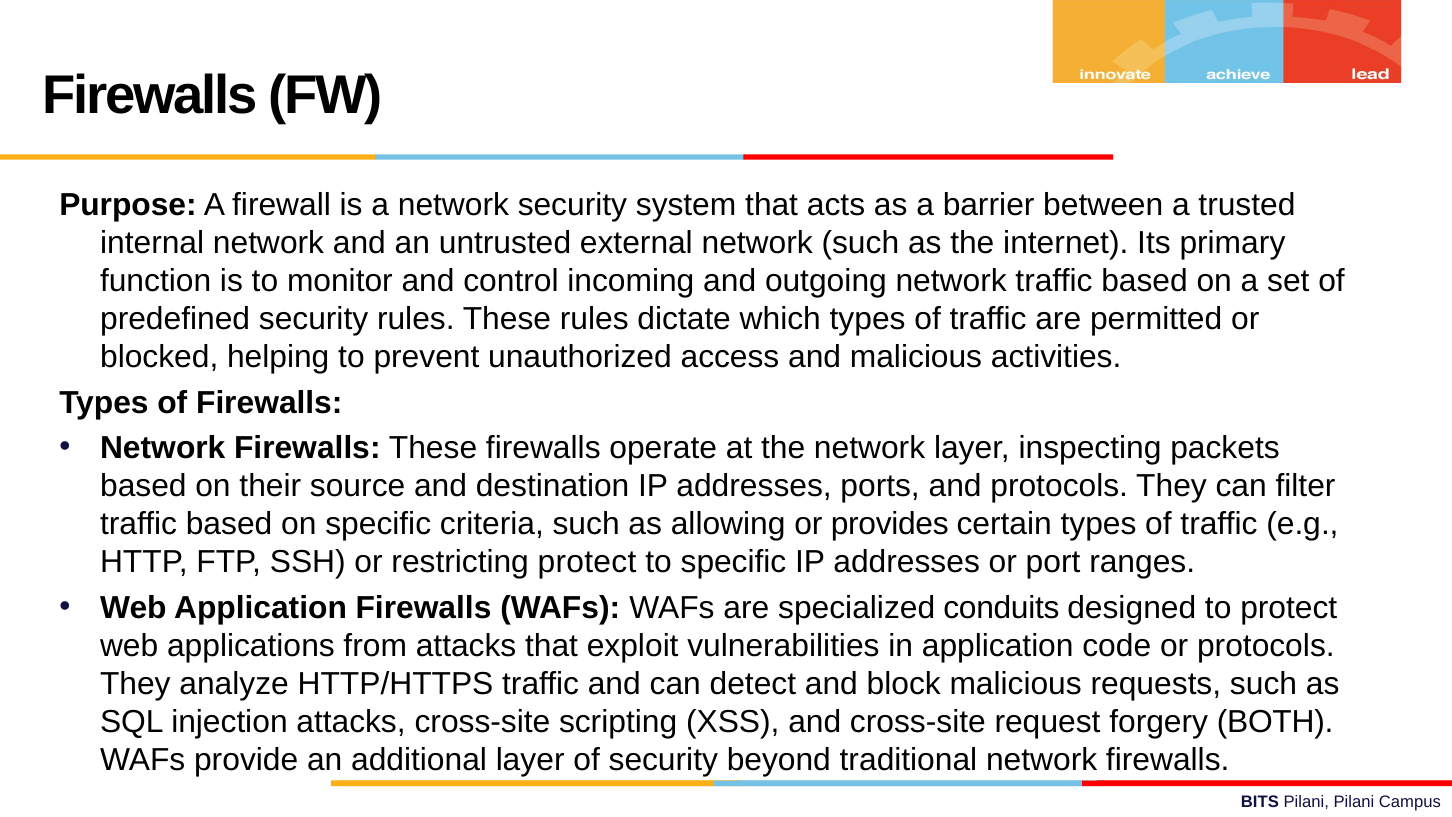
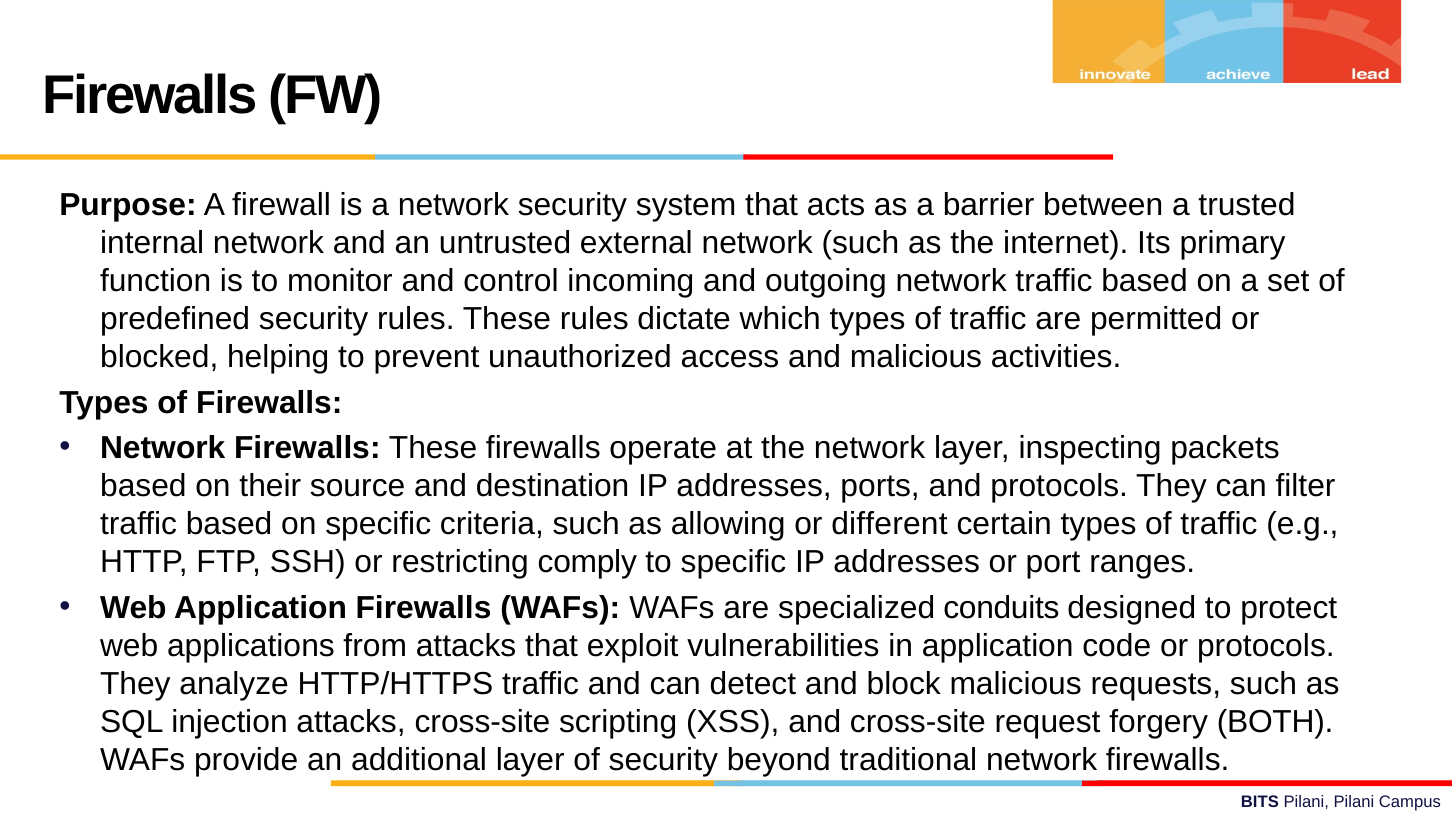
provides: provides -> different
restricting protect: protect -> comply
